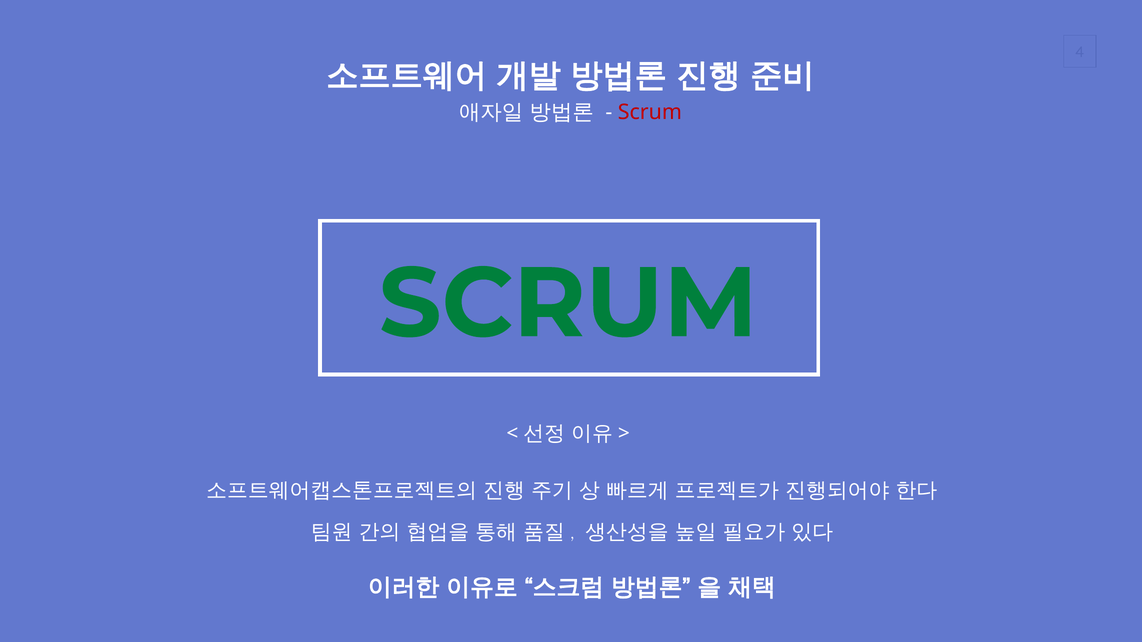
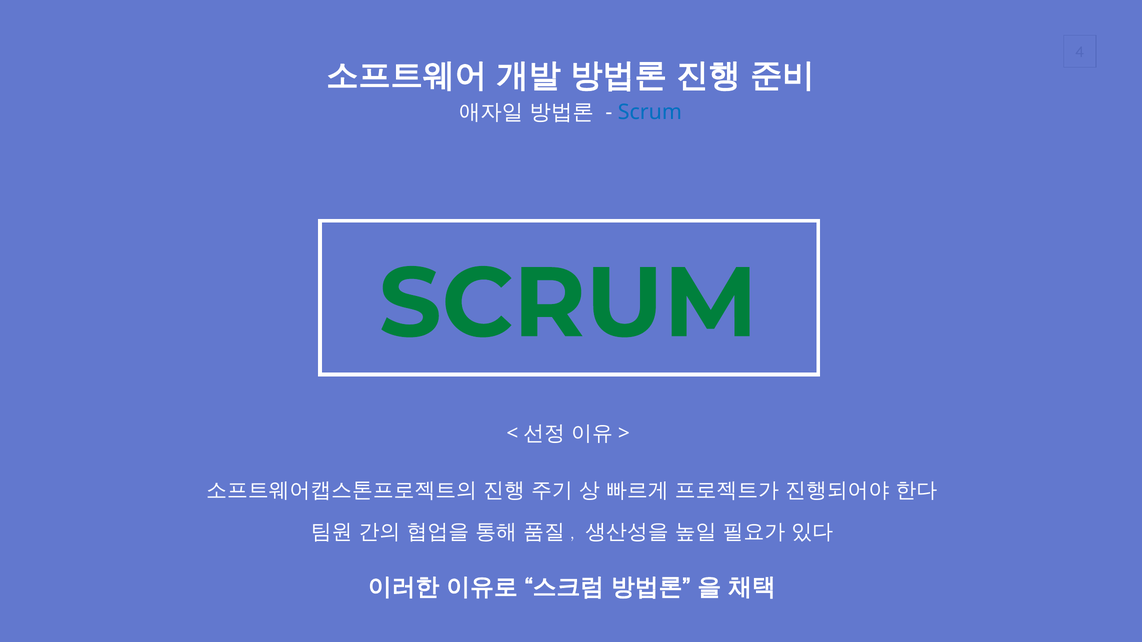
Scrum at (650, 112) colour: red -> blue
